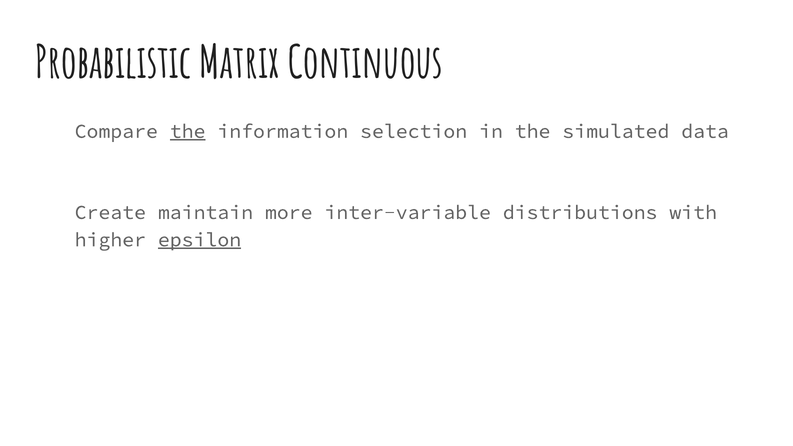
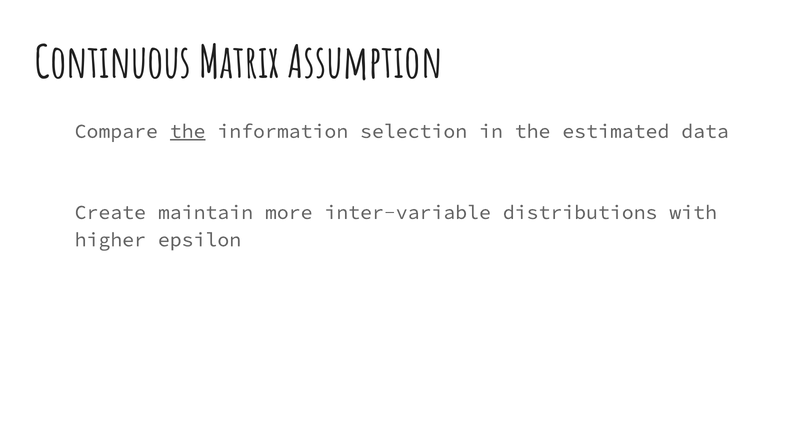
Probabilistic: Probabilistic -> Continuous
Continuous: Continuous -> Assumption
simulated: simulated -> estimated
epsilon underline: present -> none
